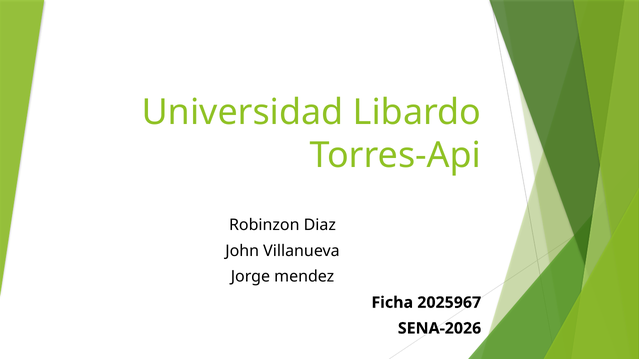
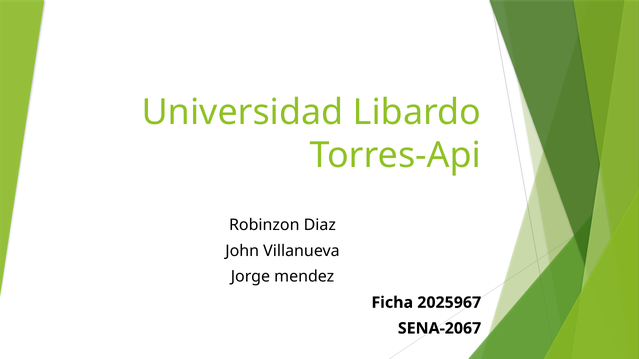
SENA-2026: SENA-2026 -> SENA-2067
